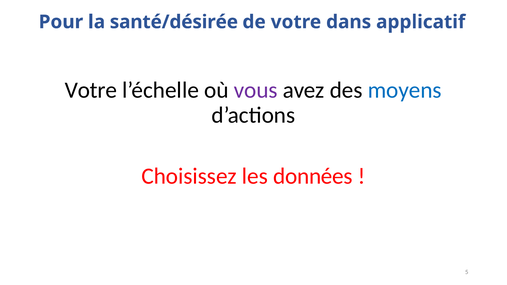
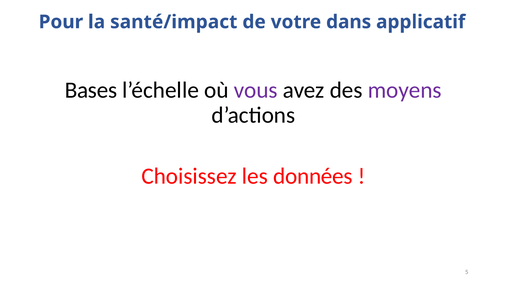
santé/désirée: santé/désirée -> santé/impact
Votre at (91, 90): Votre -> Bases
moyens colour: blue -> purple
